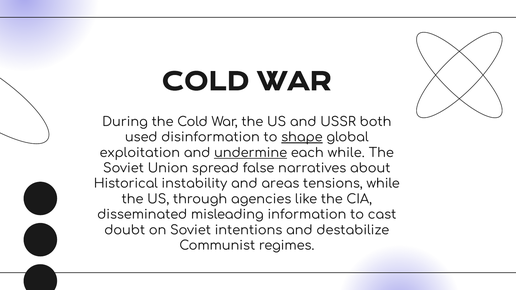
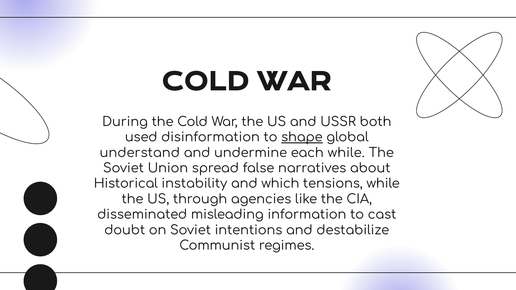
exploitation: exploitation -> understand
undermine underline: present -> none
areas: areas -> which
